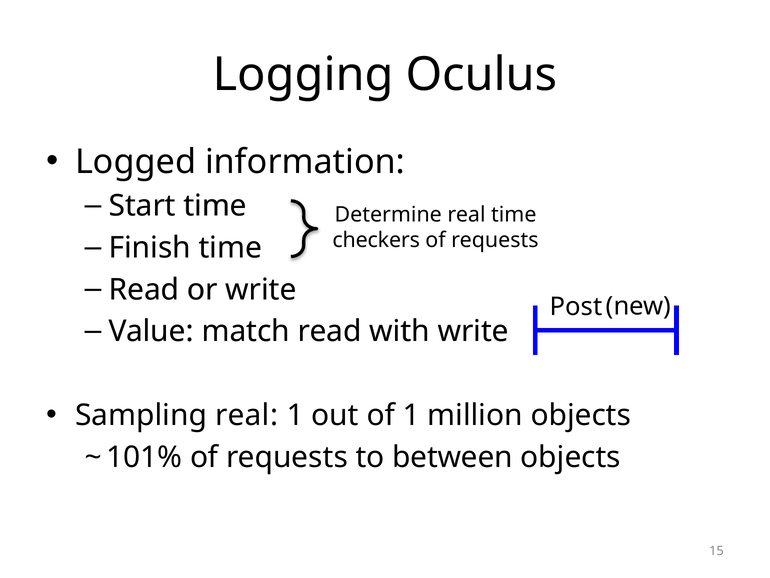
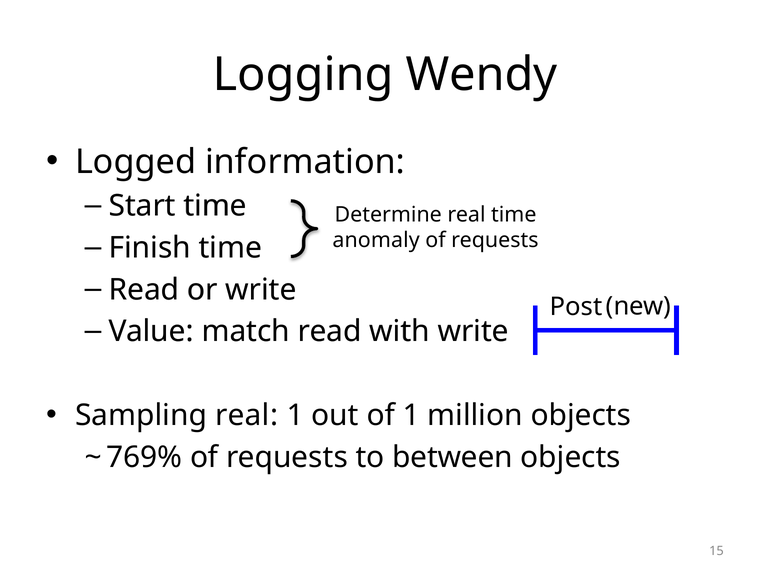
Oculus: Oculus -> Wendy
checkers: checkers -> anomaly
101%: 101% -> 769%
